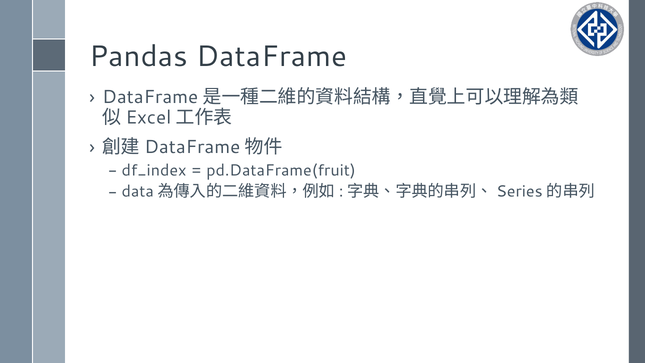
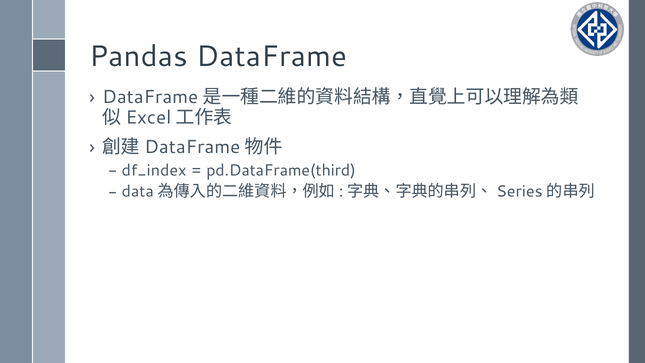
pd.DataFrame(fruit: pd.DataFrame(fruit -> pd.DataFrame(third
